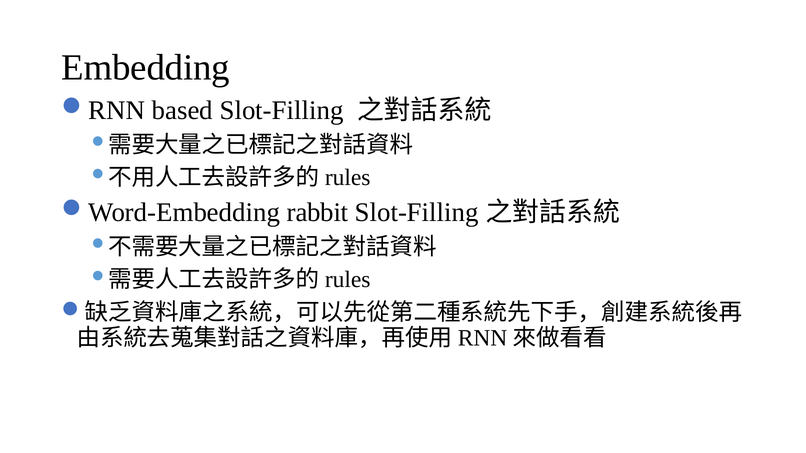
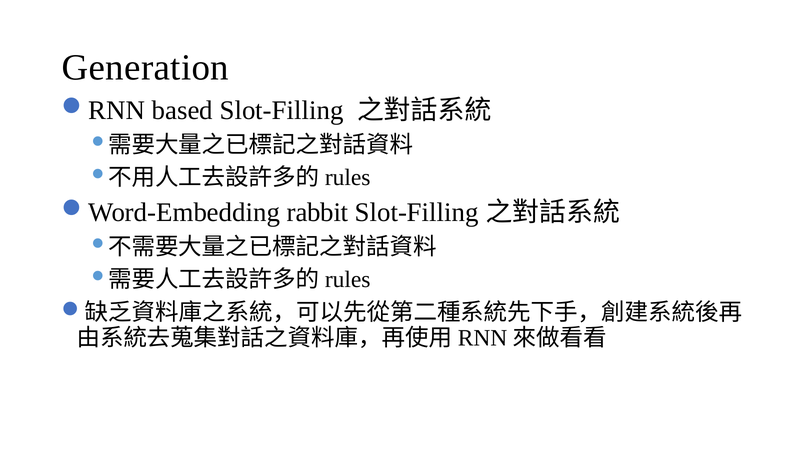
Embedding: Embedding -> Generation
